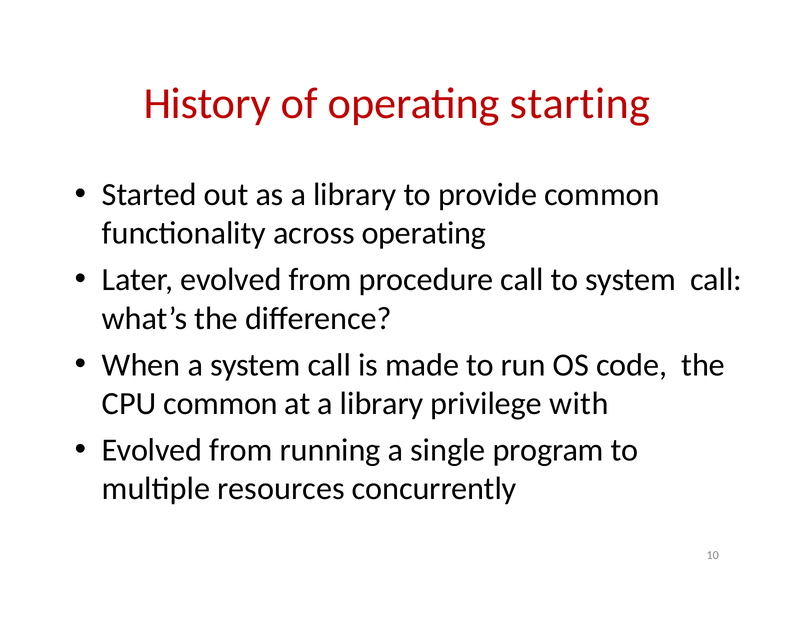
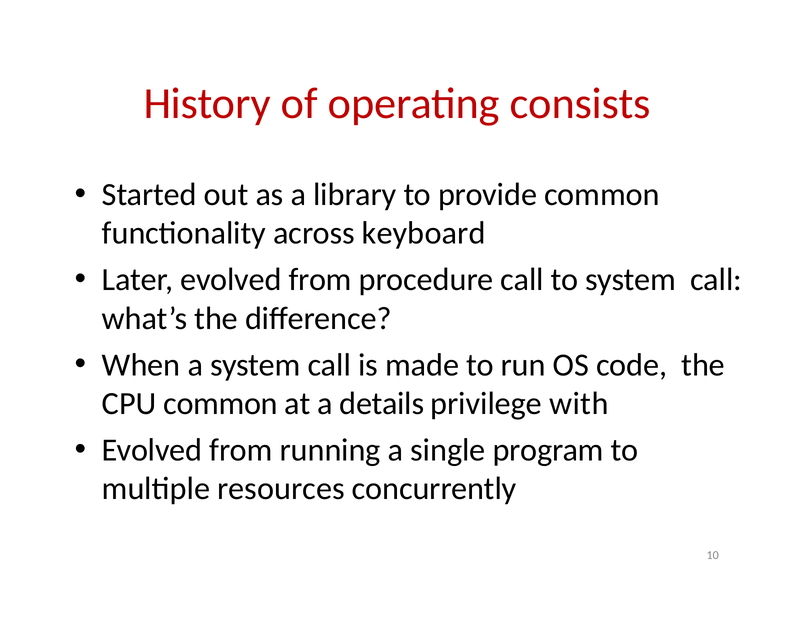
starting: starting -> consists
across operating: operating -> keyboard
at a library: library -> details
